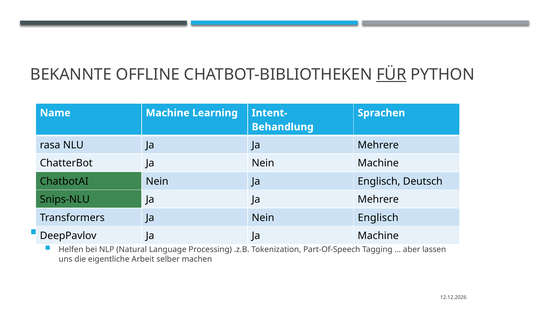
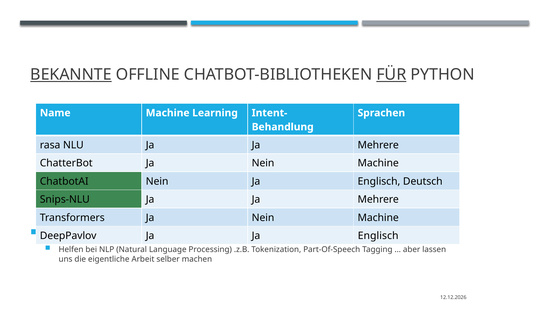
BEKANNTE underline: none -> present
Transformers Ja Nein Englisch: Englisch -> Machine
Machine at (378, 236): Machine -> Englisch
